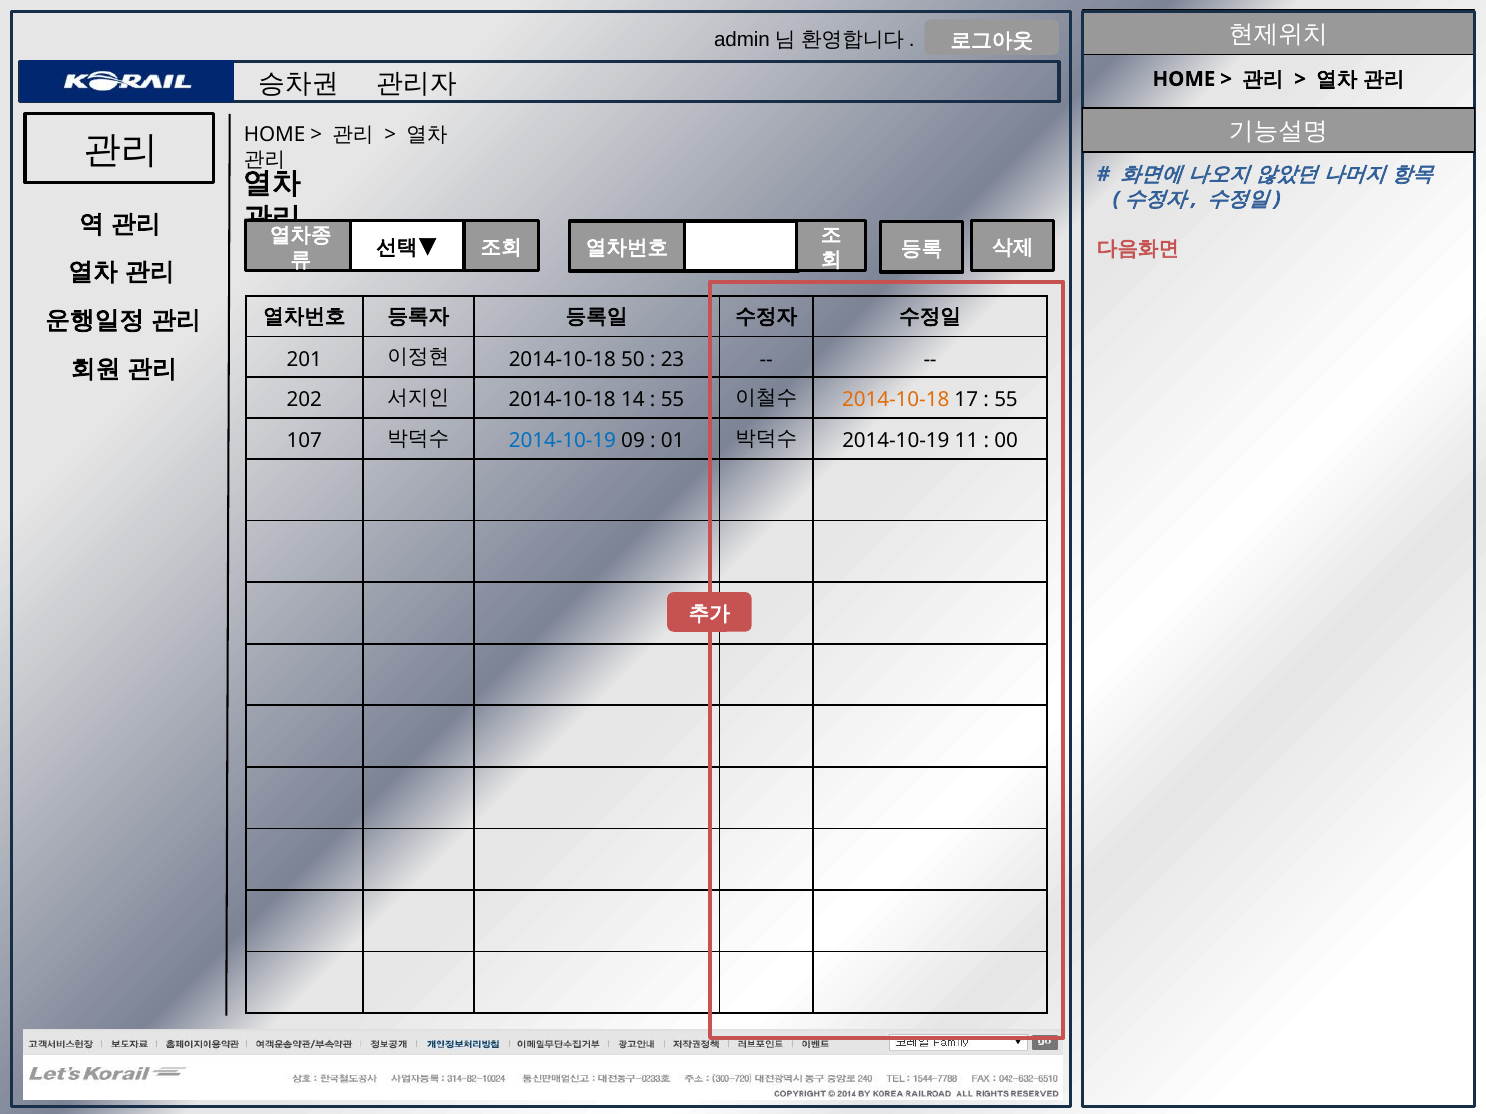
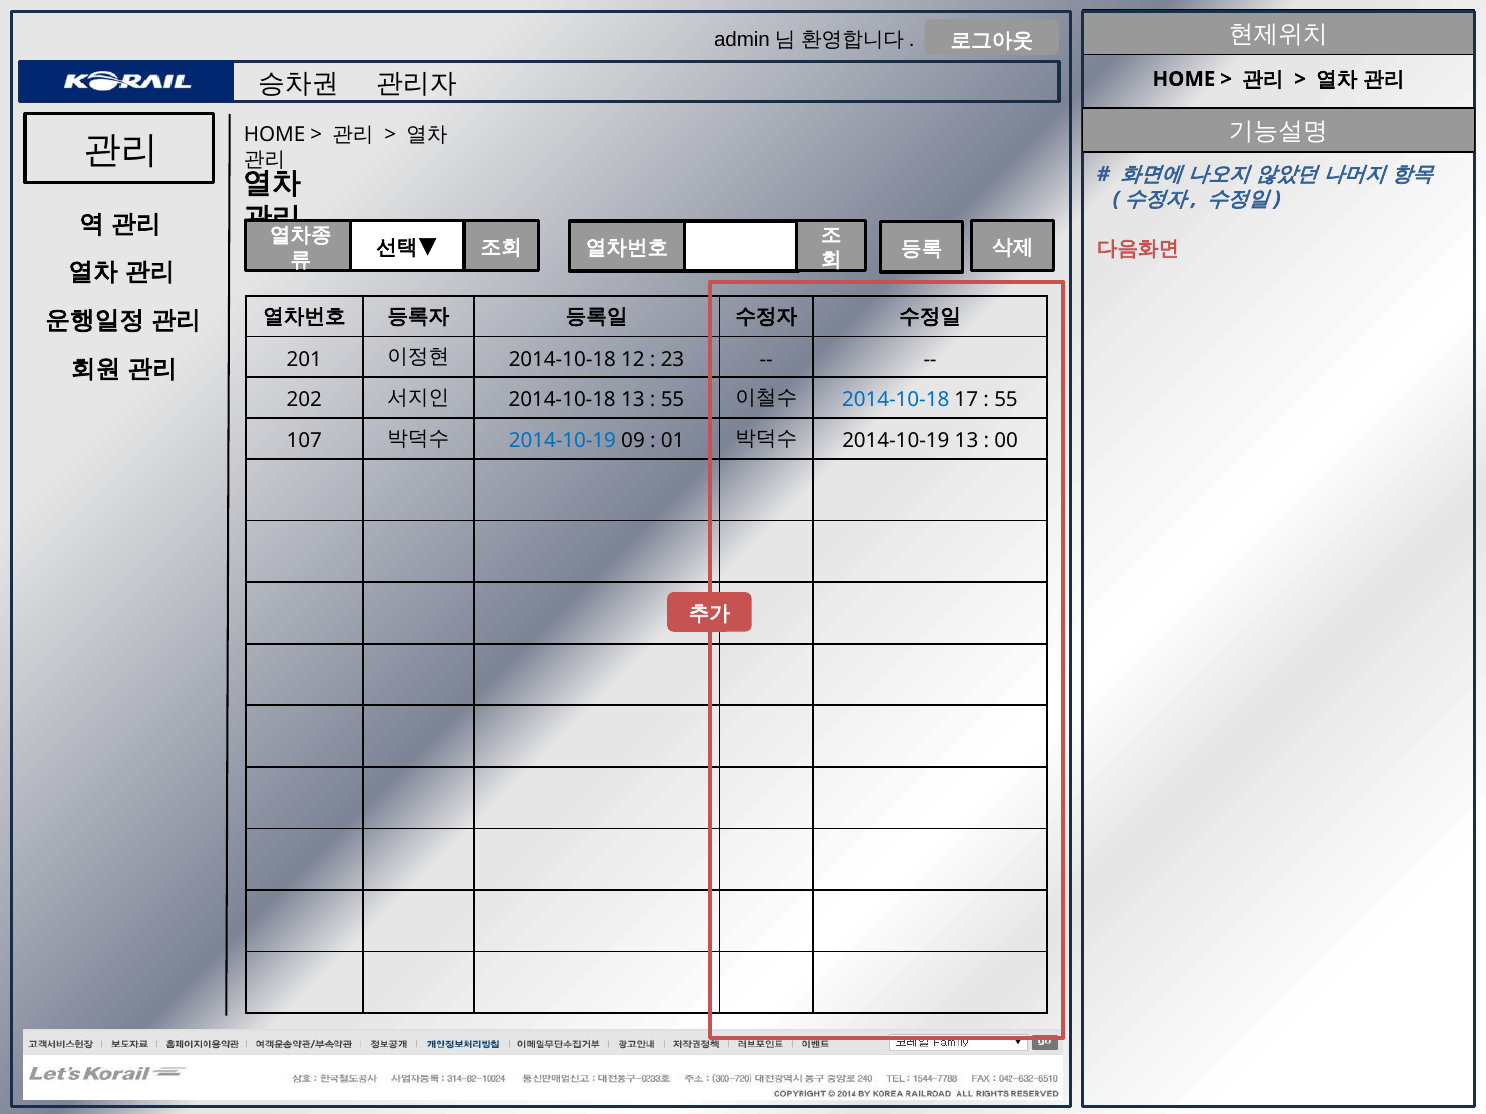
50: 50 -> 12
2014-10-18 14: 14 -> 13
2014-10-18 at (896, 400) colour: orange -> blue
2014-10-19 11: 11 -> 13
